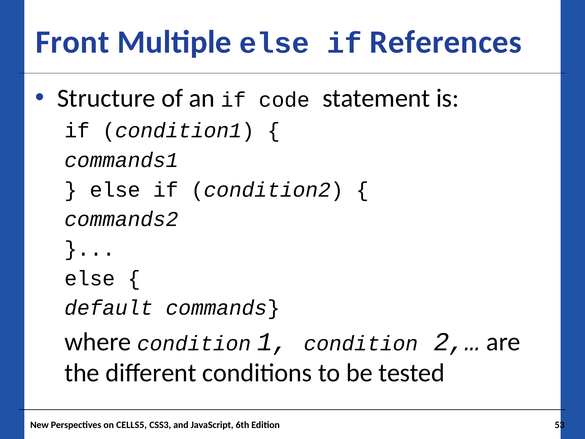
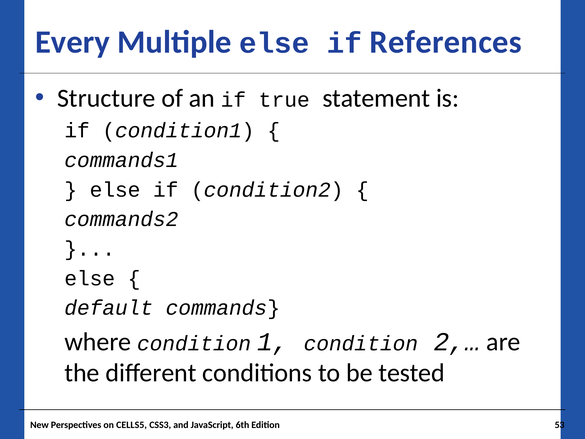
Front: Front -> Every
code: code -> true
